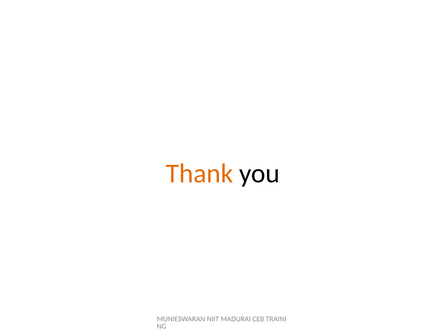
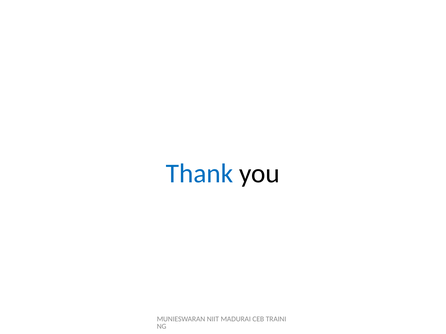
Thank colour: orange -> blue
